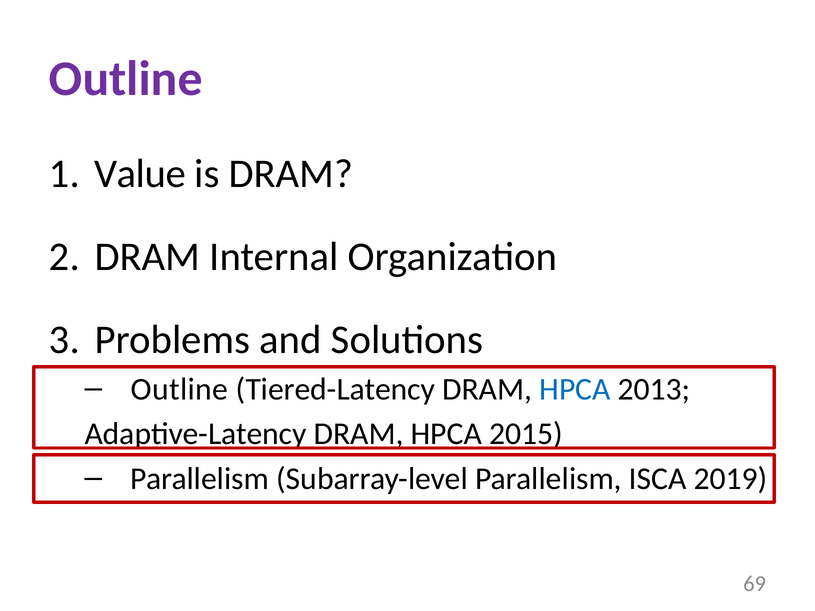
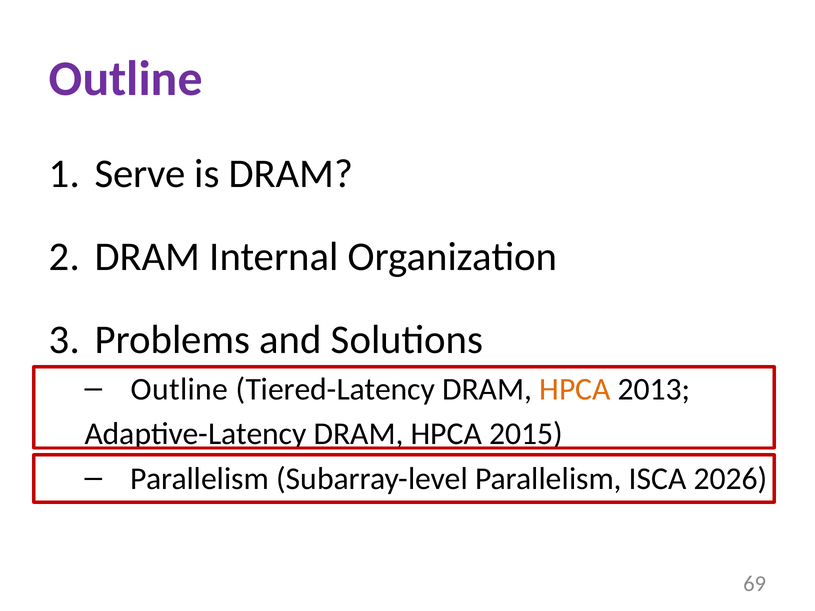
Value: Value -> Serve
HPCA at (575, 389) colour: blue -> orange
2019: 2019 -> 2026
